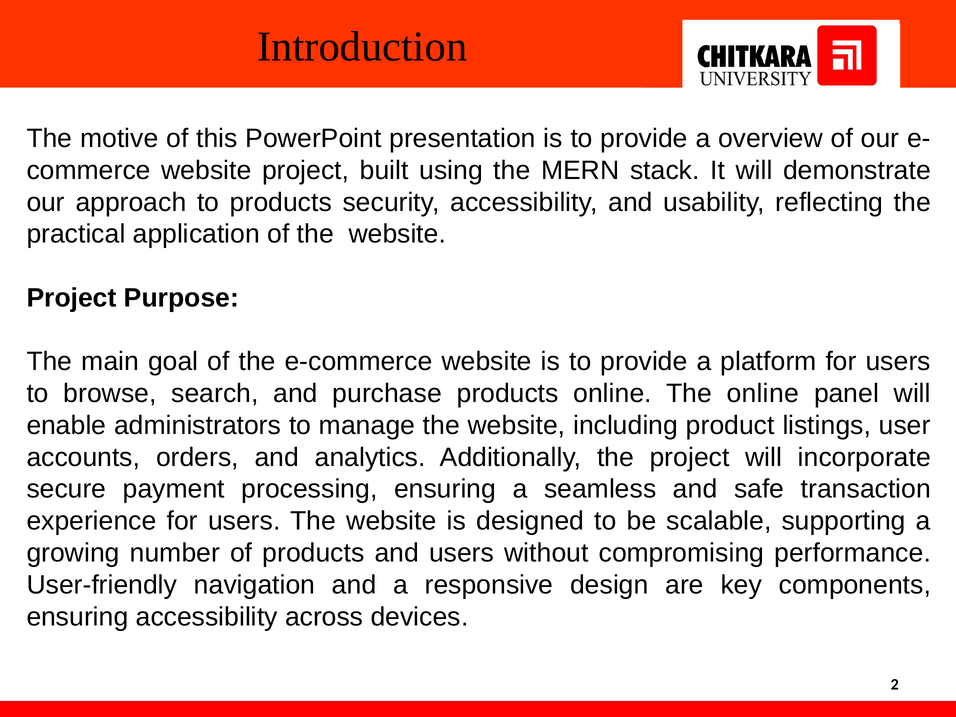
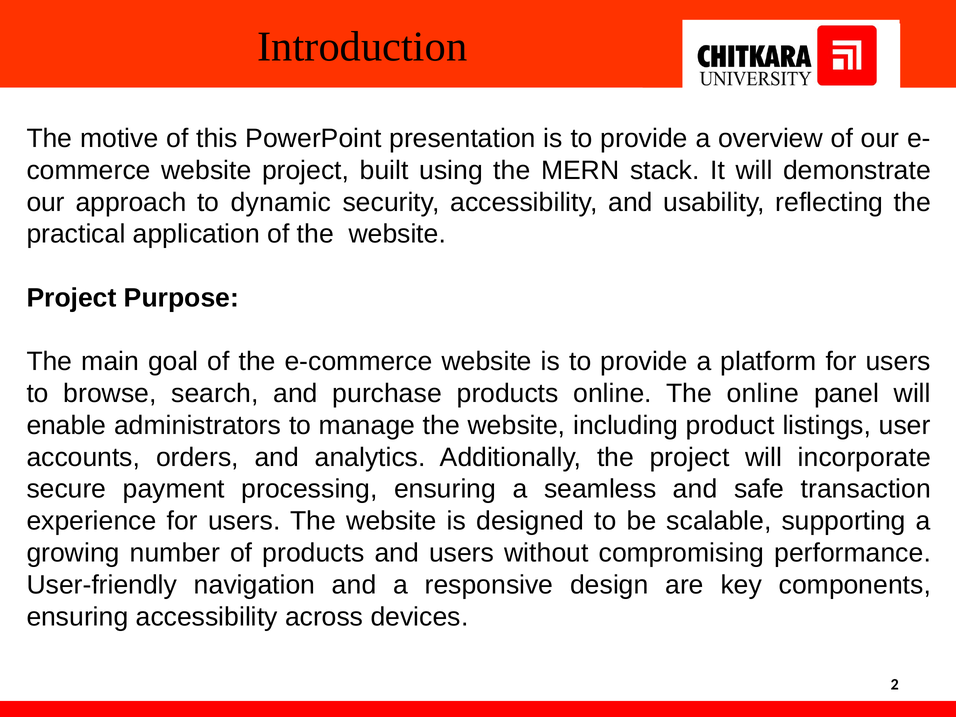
to products: products -> dynamic
